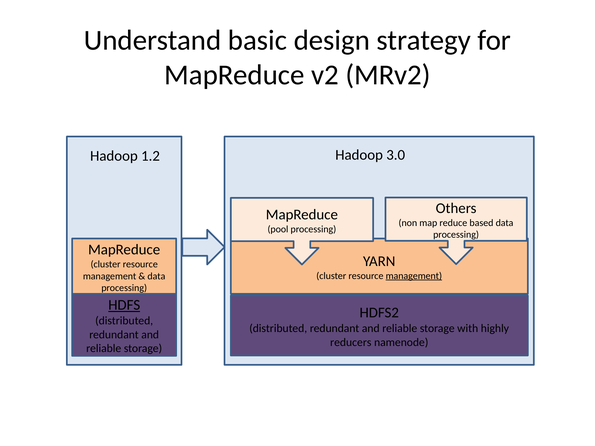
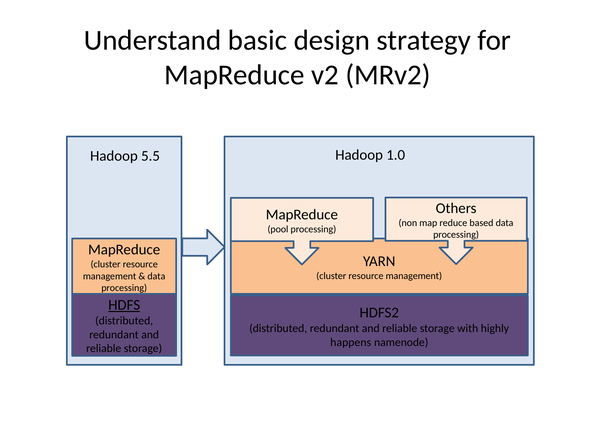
3.0: 3.0 -> 1.0
1.2: 1.2 -> 5.5
management at (414, 276) underline: present -> none
reducers: reducers -> happens
